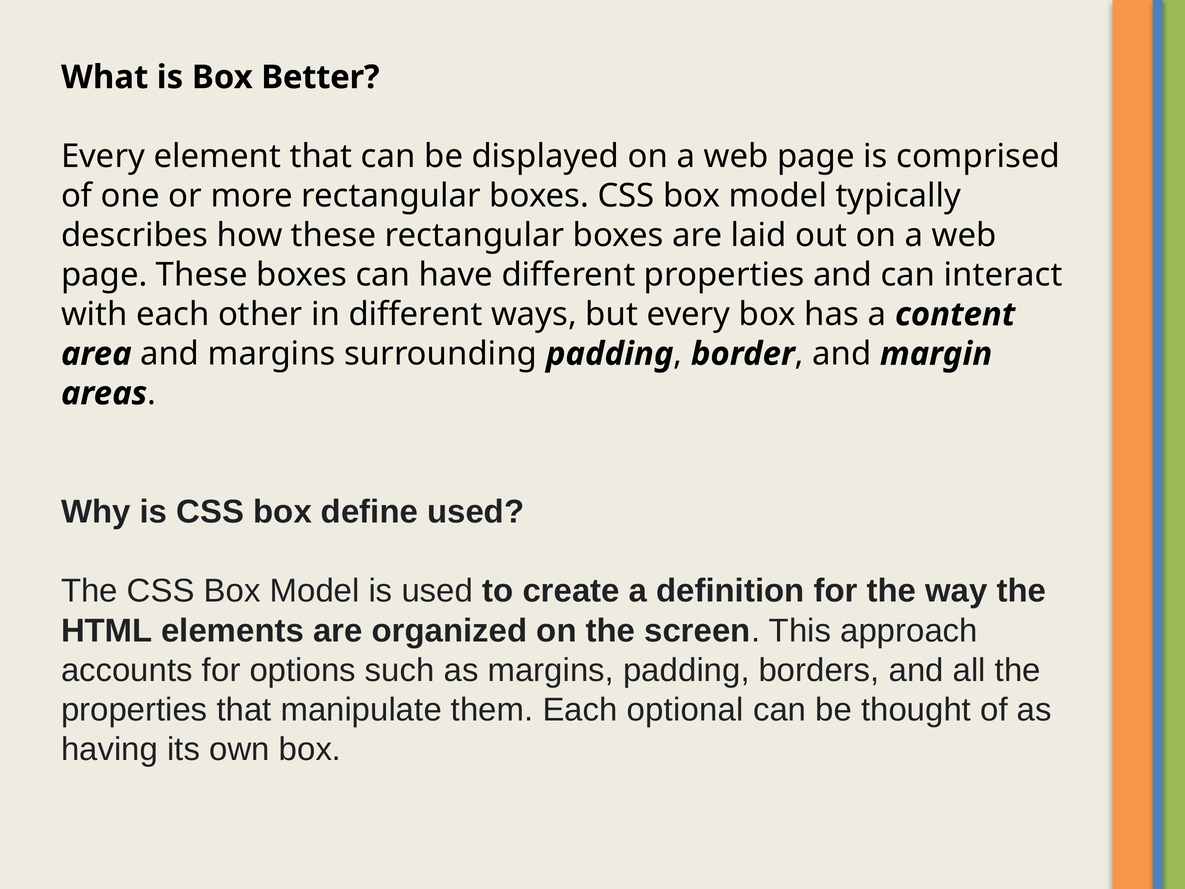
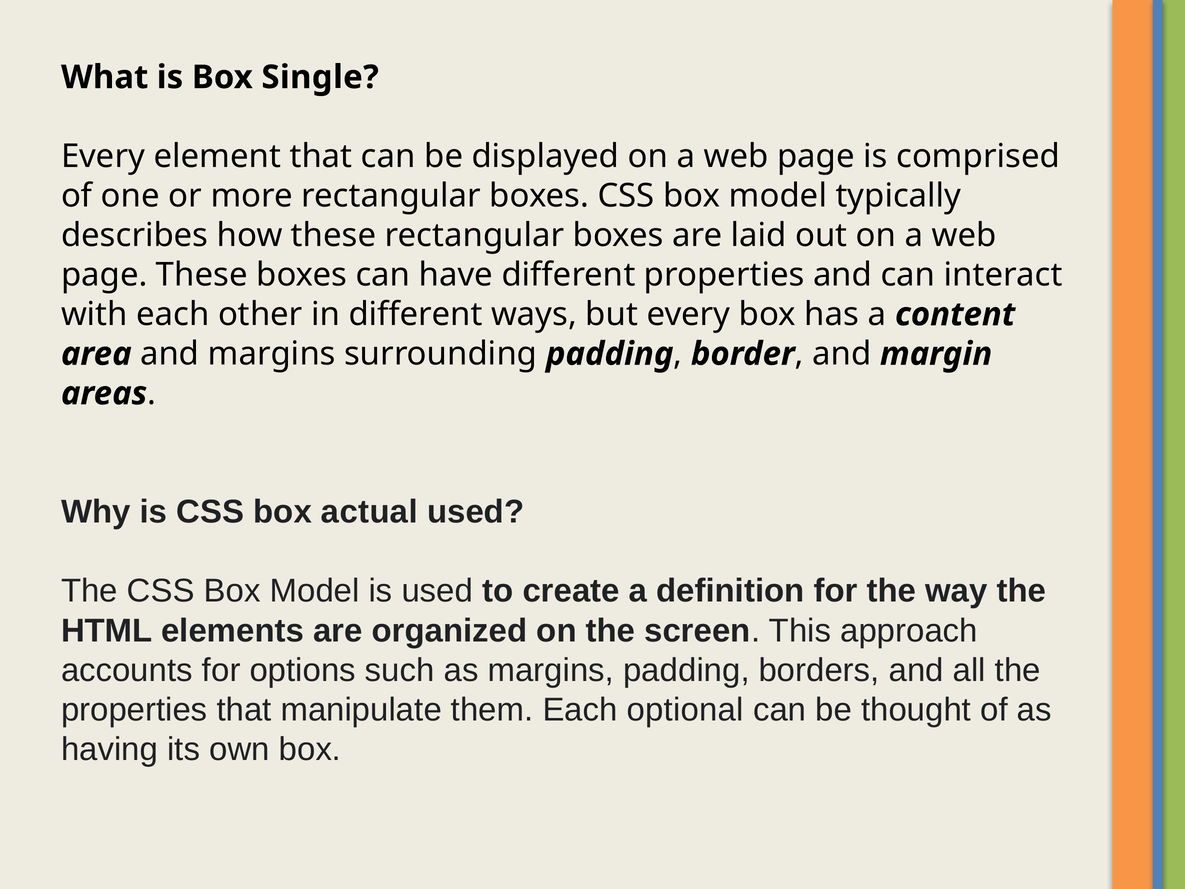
Better: Better -> Single
define: define -> actual
